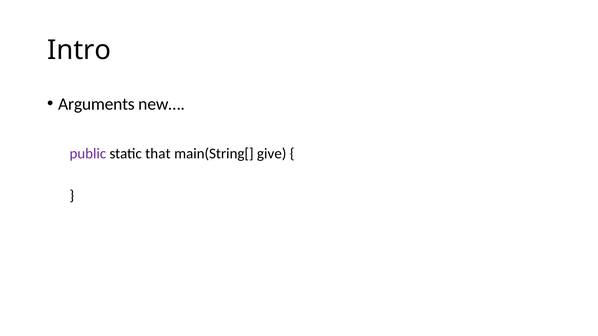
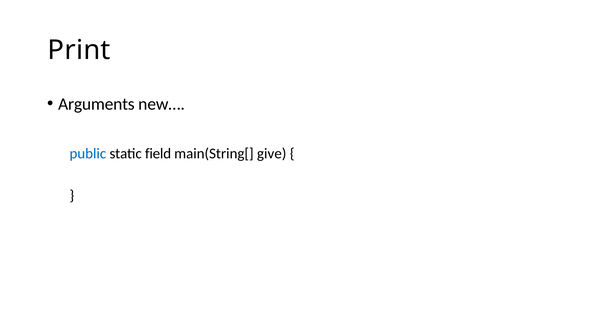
Intro: Intro -> Print
public colour: purple -> blue
that: that -> field
